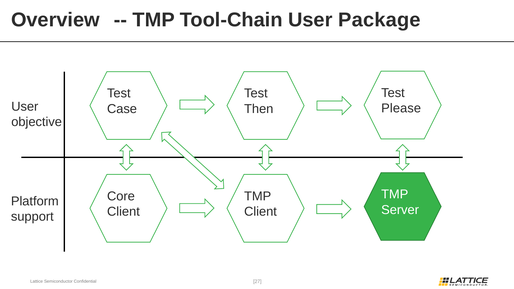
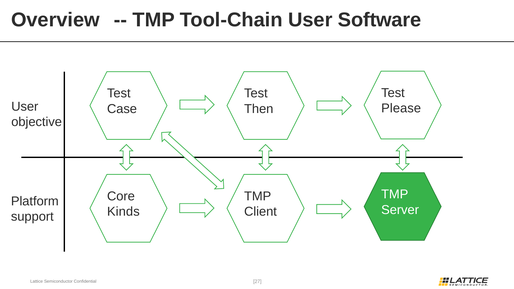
Package: Package -> Software
Client at (123, 212): Client -> Kinds
